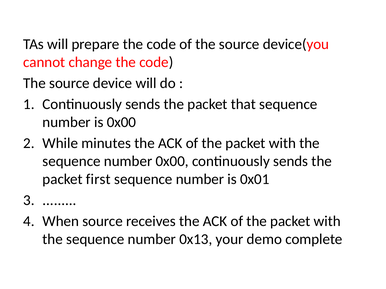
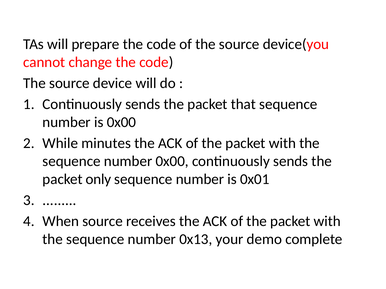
first: first -> only
